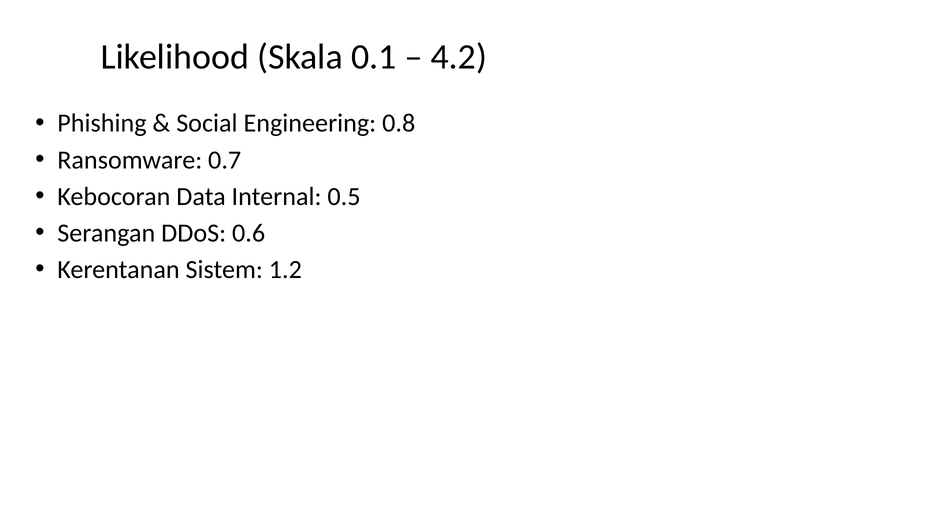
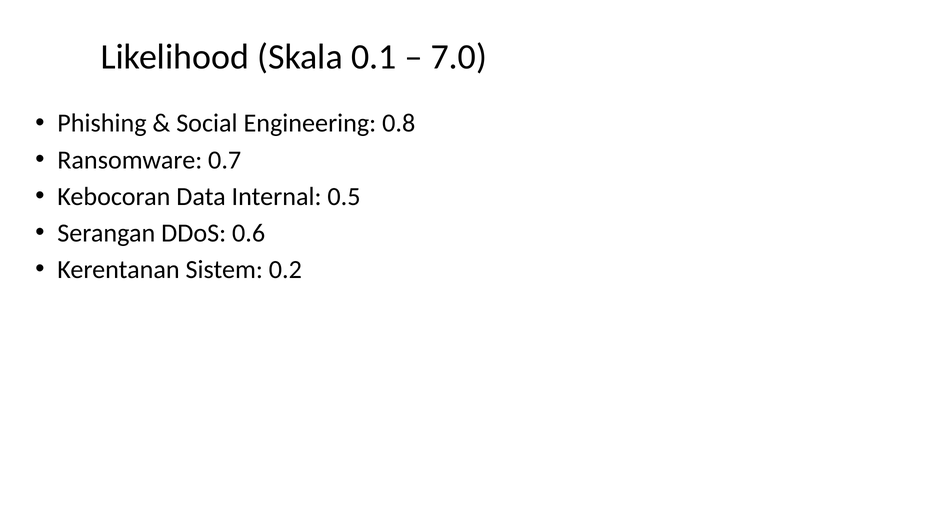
4.2: 4.2 -> 7.0
1.2: 1.2 -> 0.2
